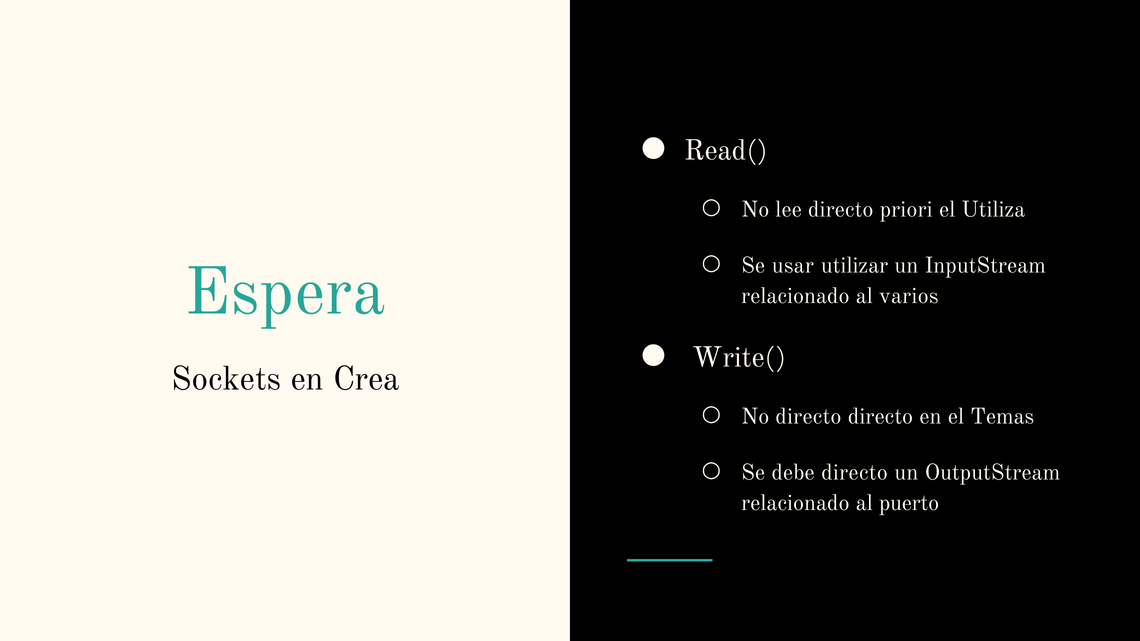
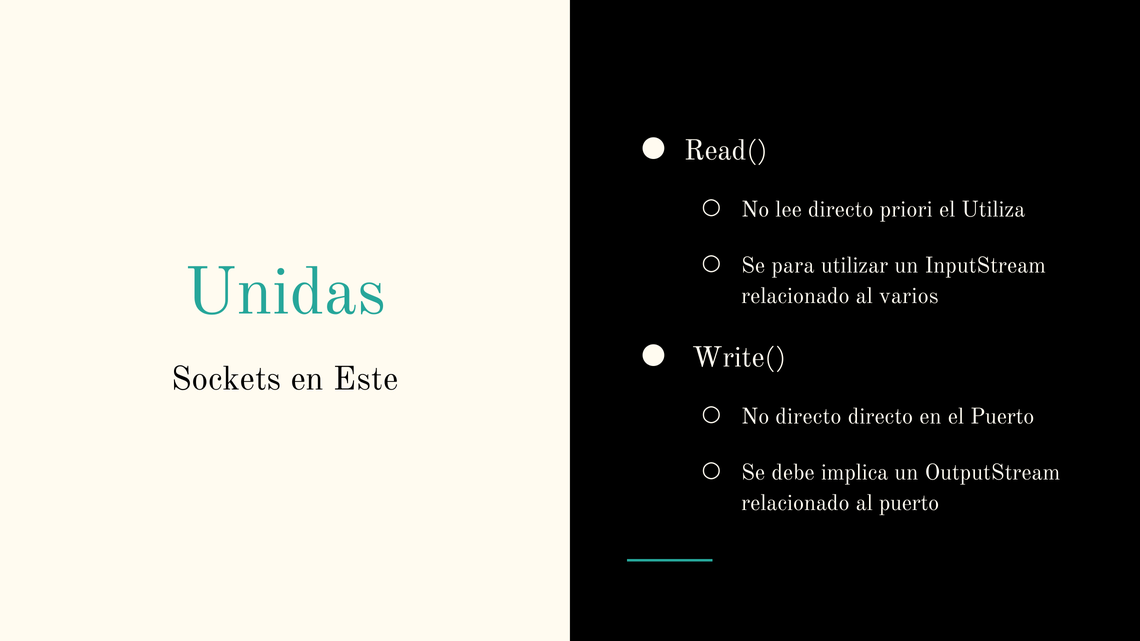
usar: usar -> para
Espera: Espera -> Unidas
Crea: Crea -> Este
el Temas: Temas -> Puerto
debe directo: directo -> implica
